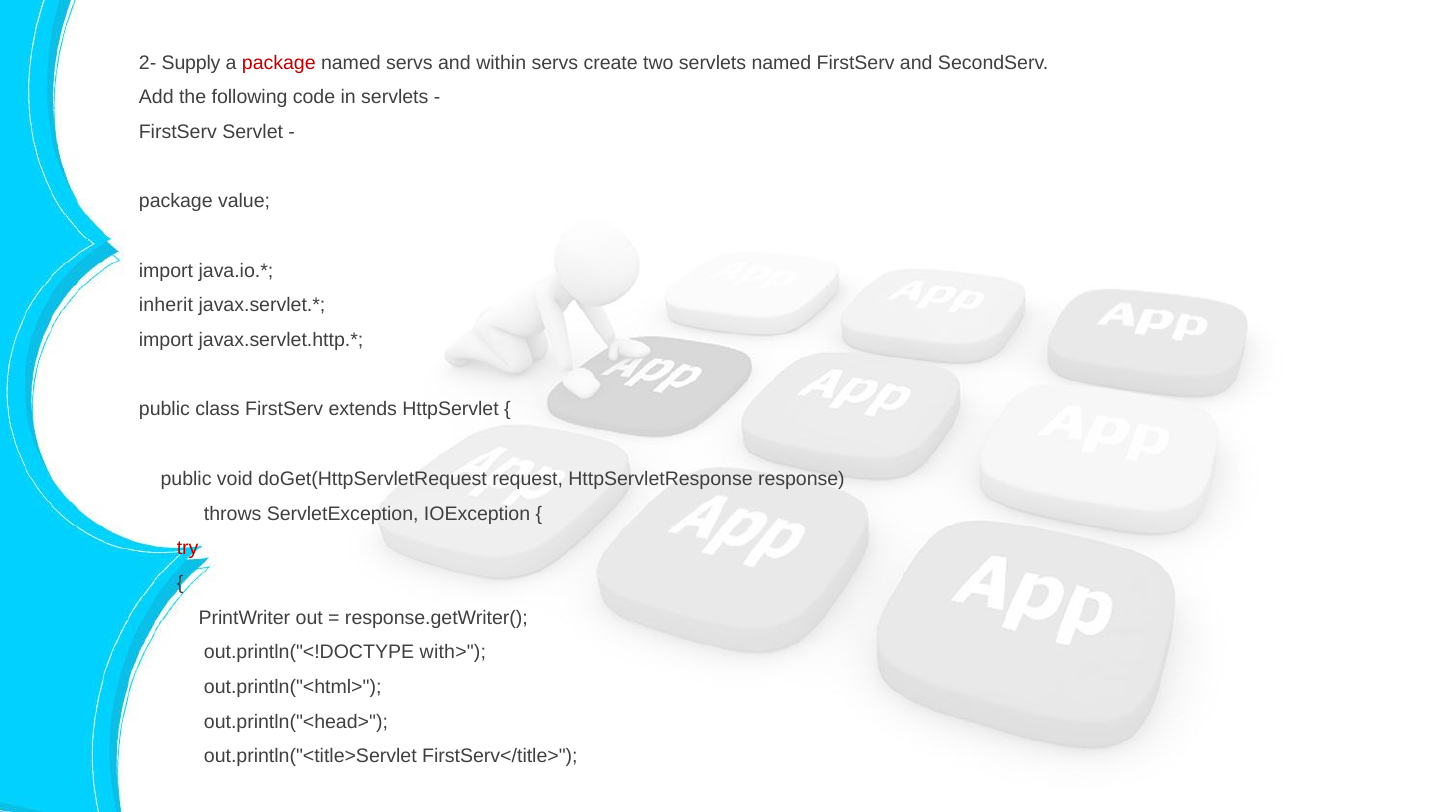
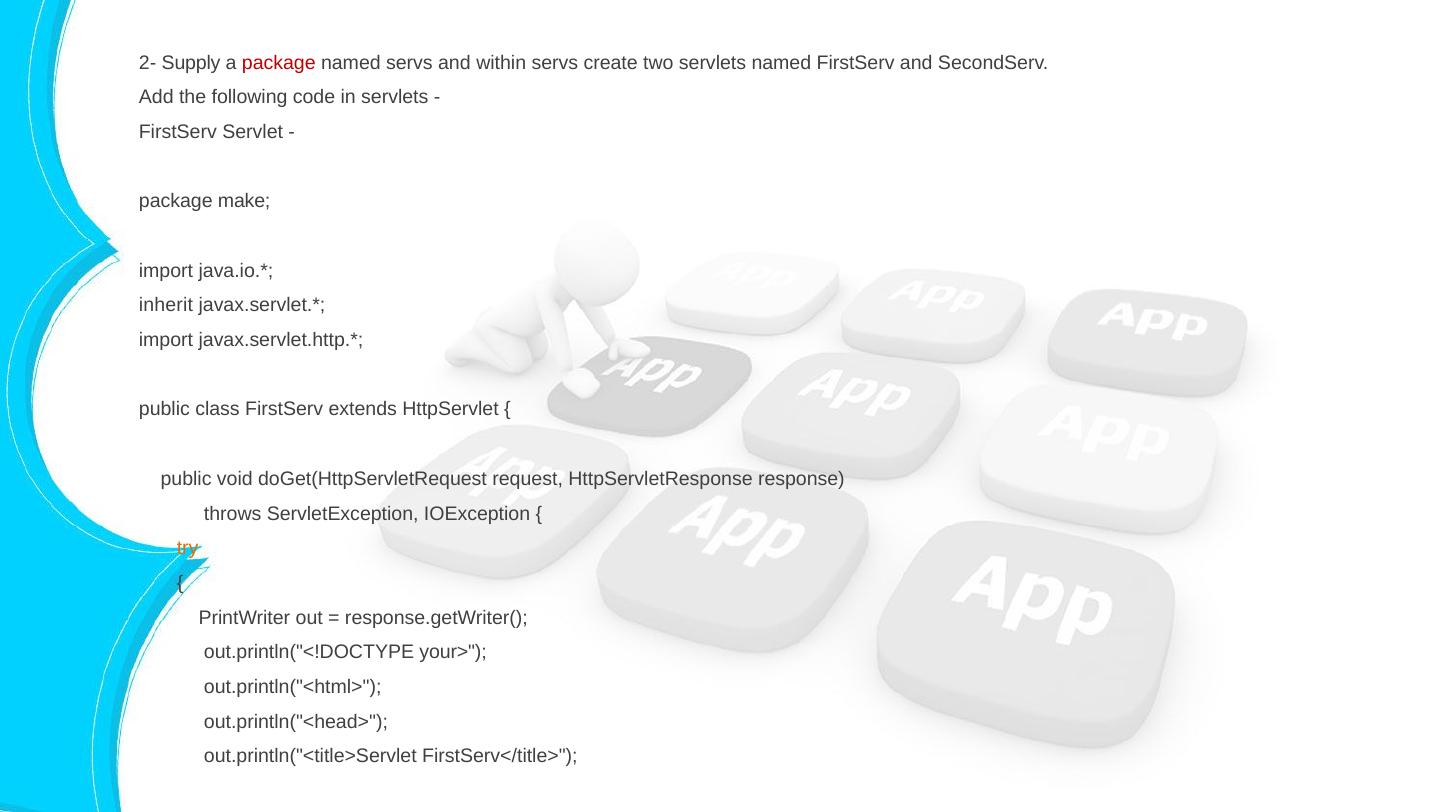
value: value -> make
try colour: red -> orange
with>: with> -> your>
